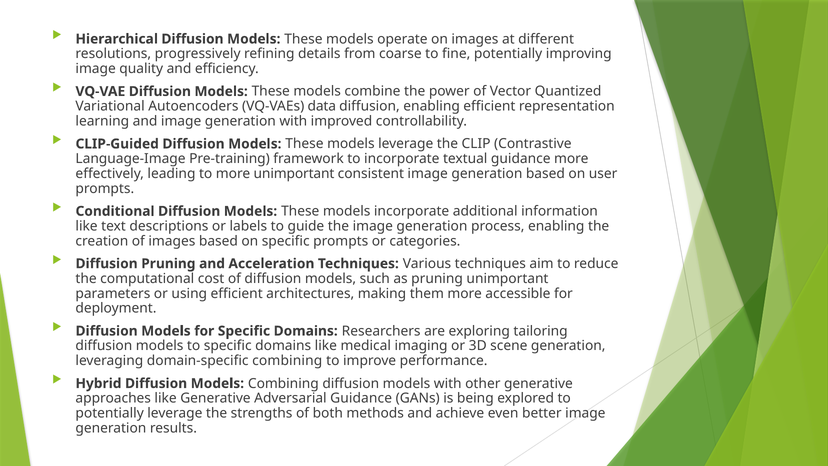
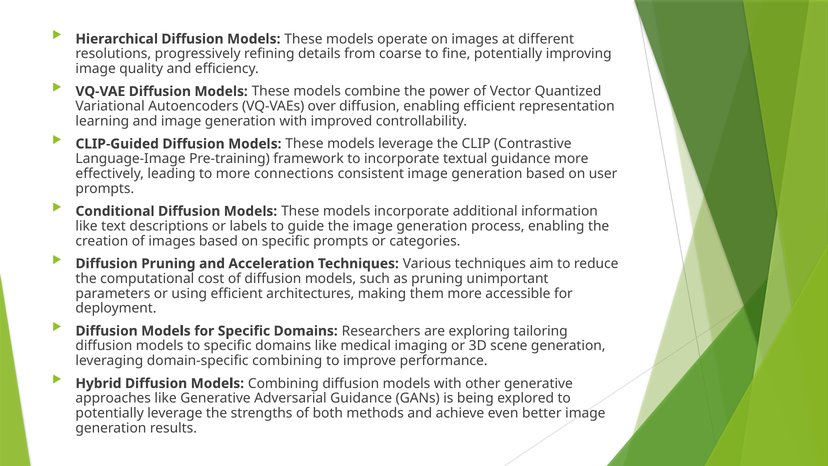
data: data -> over
more unimportant: unimportant -> connections
